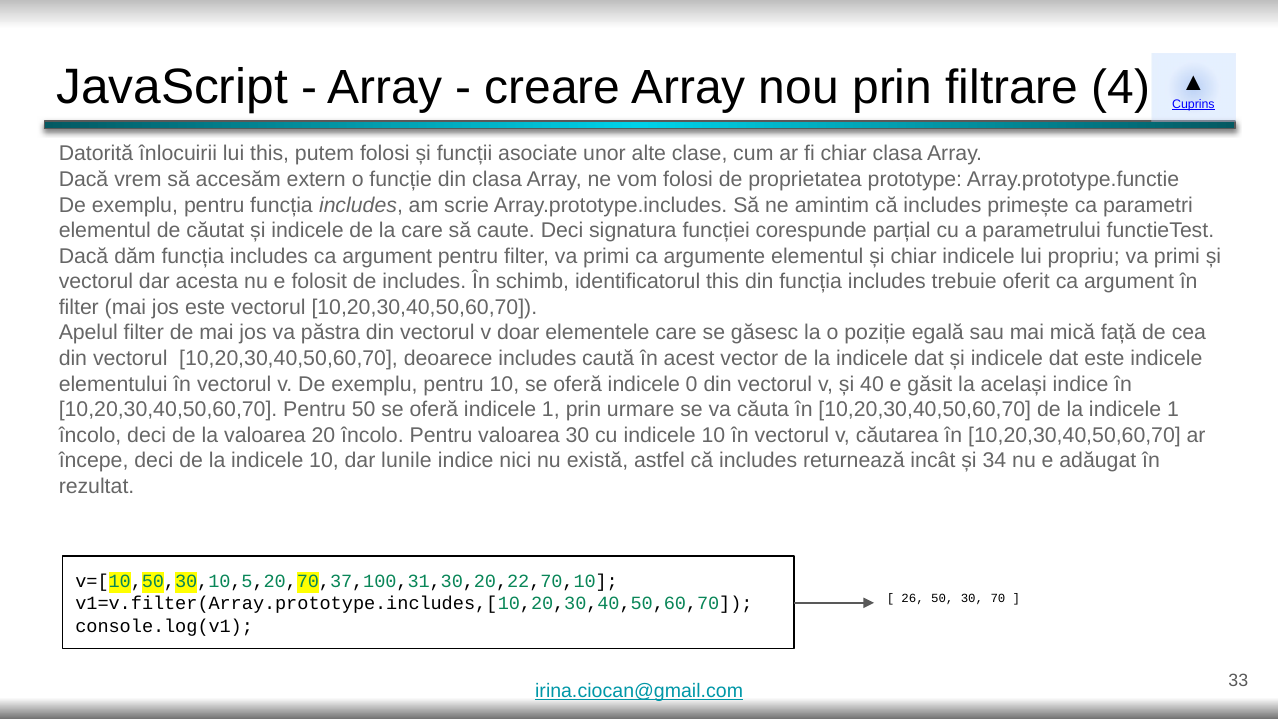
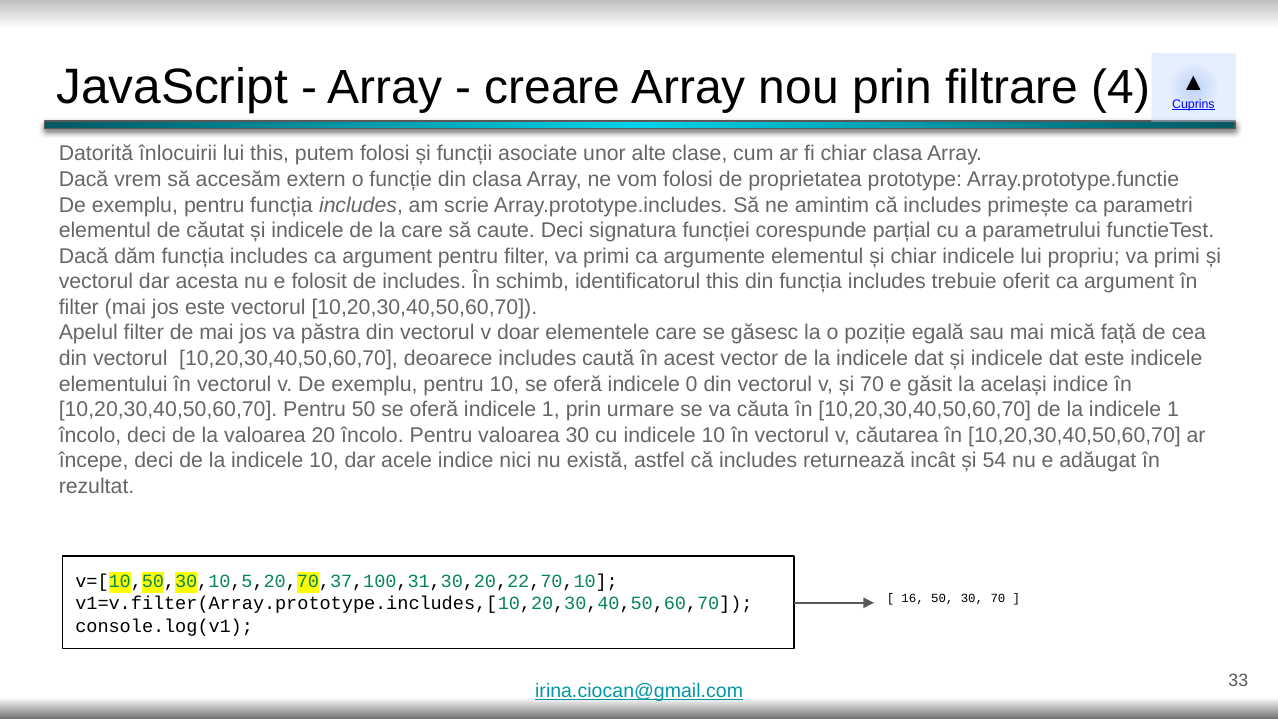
și 40: 40 -> 70
lunile: lunile -> acele
34: 34 -> 54
26: 26 -> 16
